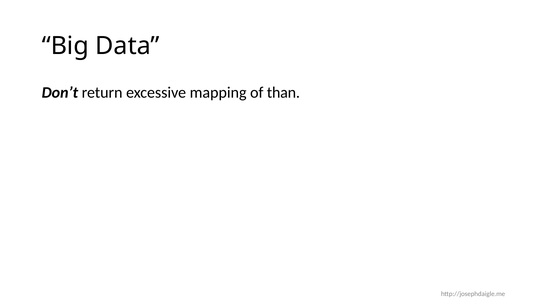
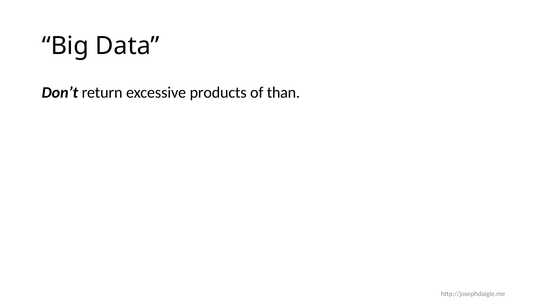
mapping: mapping -> products
